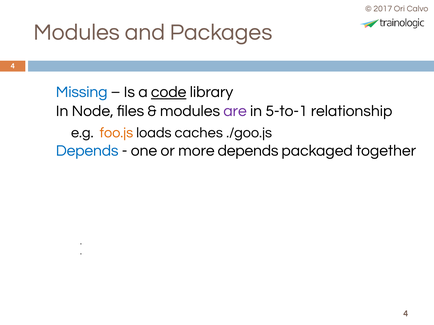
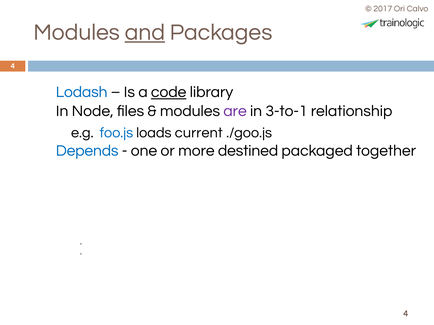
and underline: none -> present
Missing: Missing -> Lodash
5-to-1: 5-to-1 -> 3-to-1
foo.js colour: orange -> blue
caches: caches -> current
more depends: depends -> destined
